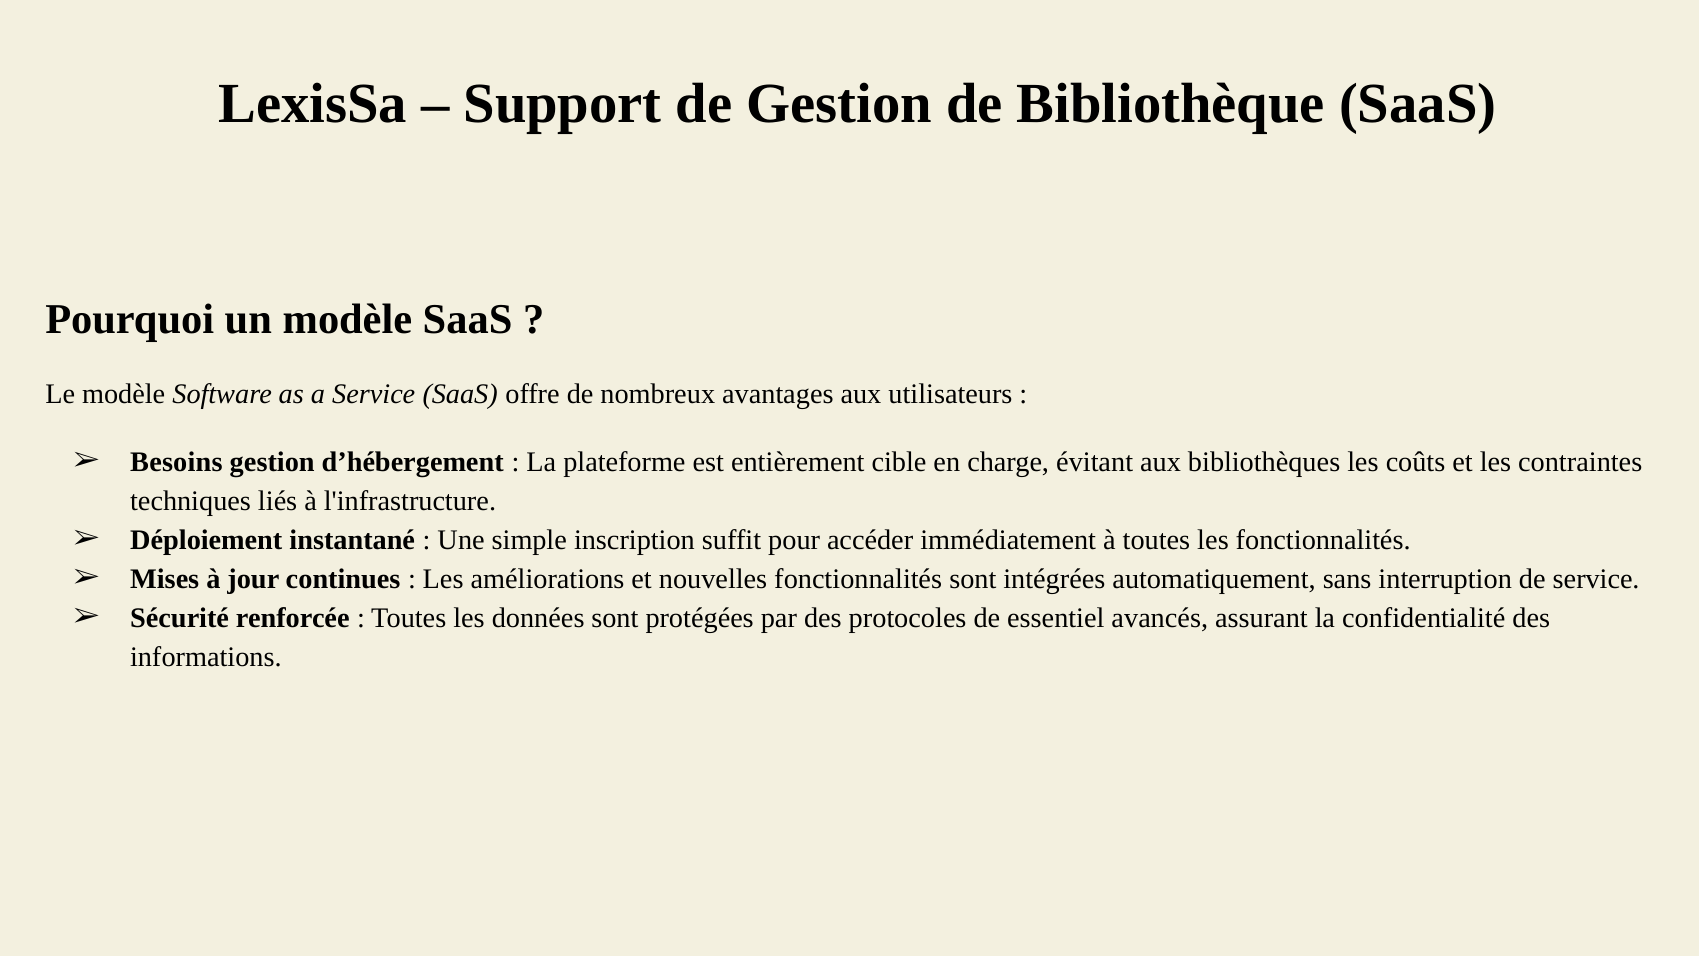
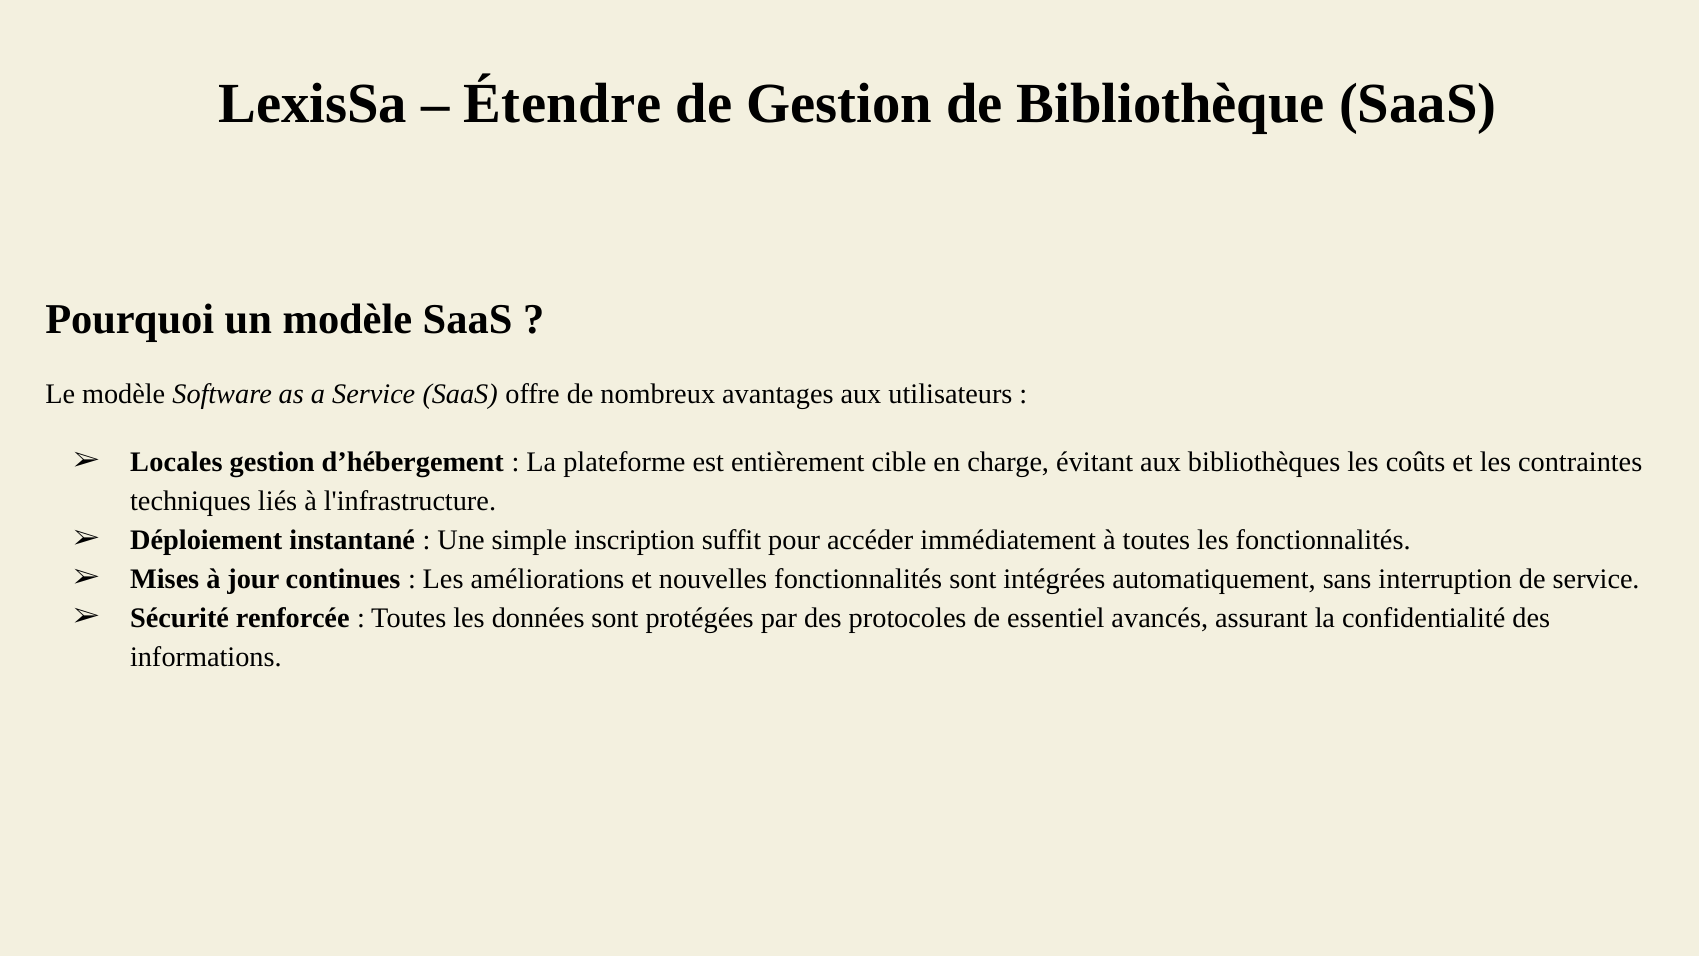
Support: Support -> Étendre
Besoins: Besoins -> Locales
